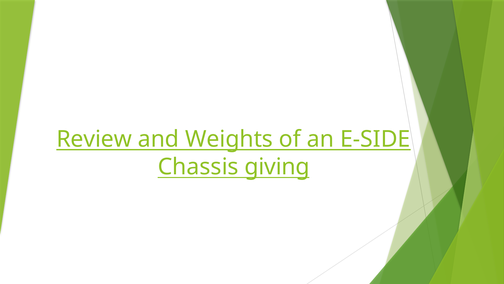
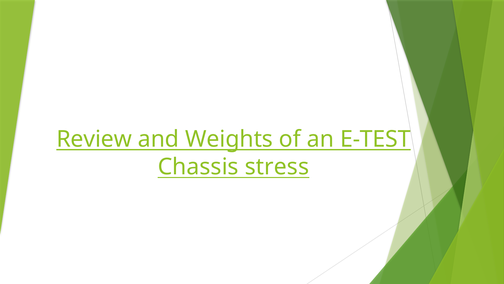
E-SIDE: E-SIDE -> E-TEST
giving: giving -> stress
